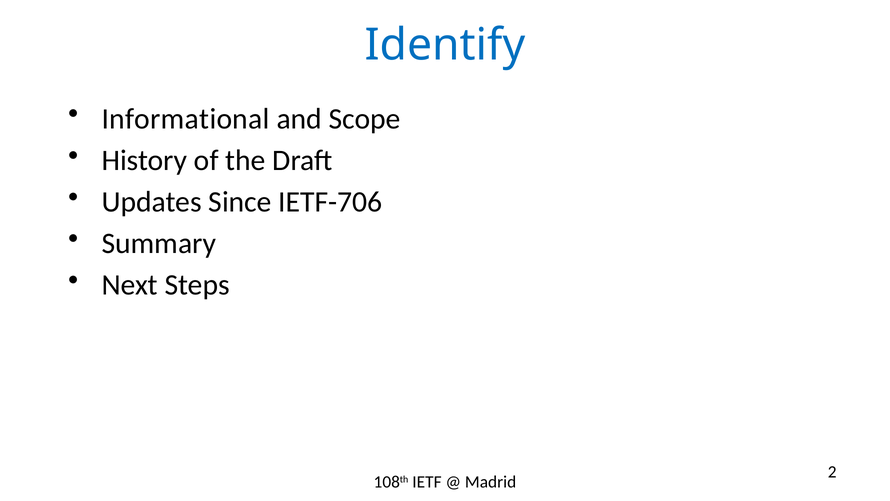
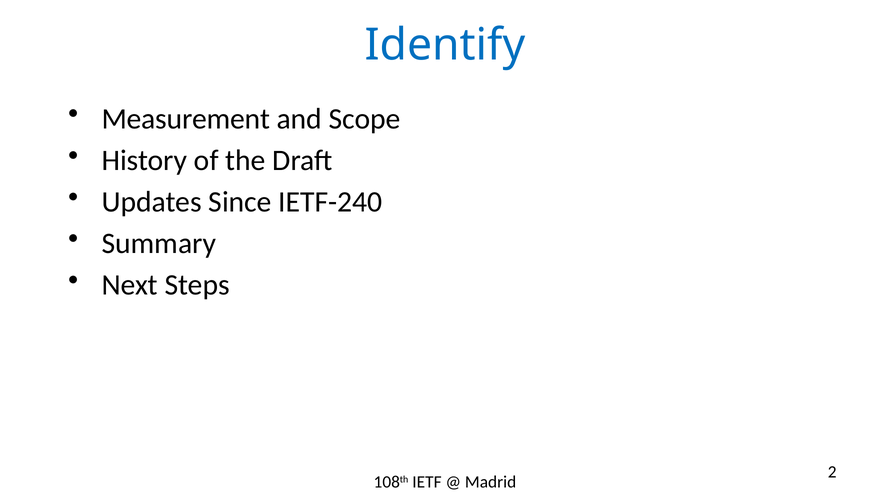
Informational: Informational -> Measurement
IETF-706: IETF-706 -> IETF-240
